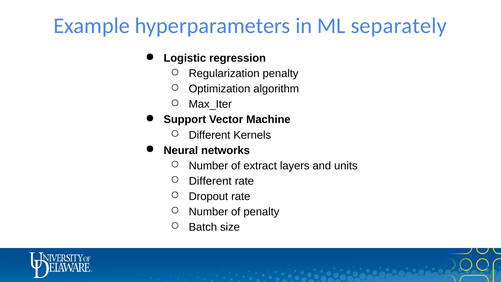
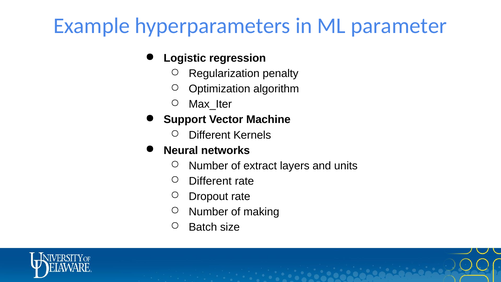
separately: separately -> parameter
of penalty: penalty -> making
